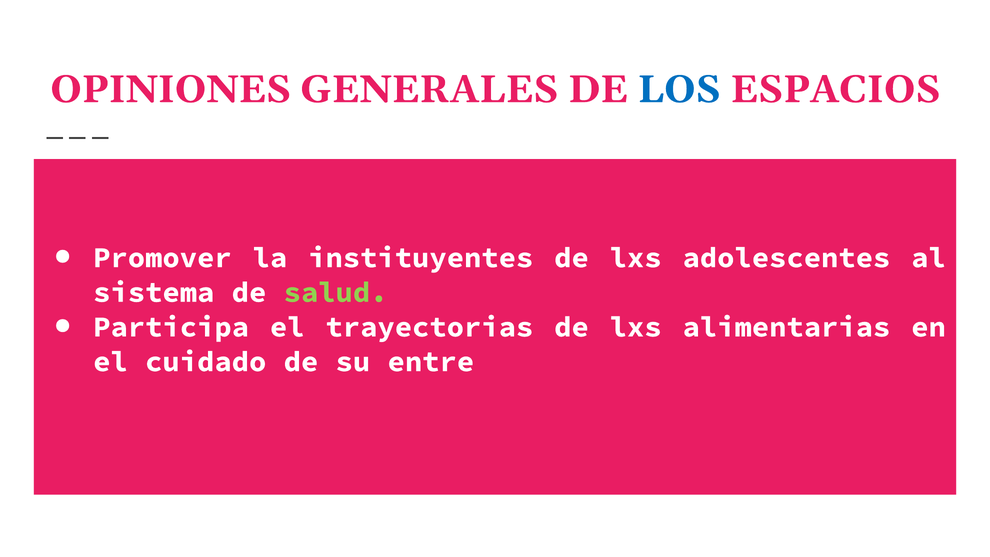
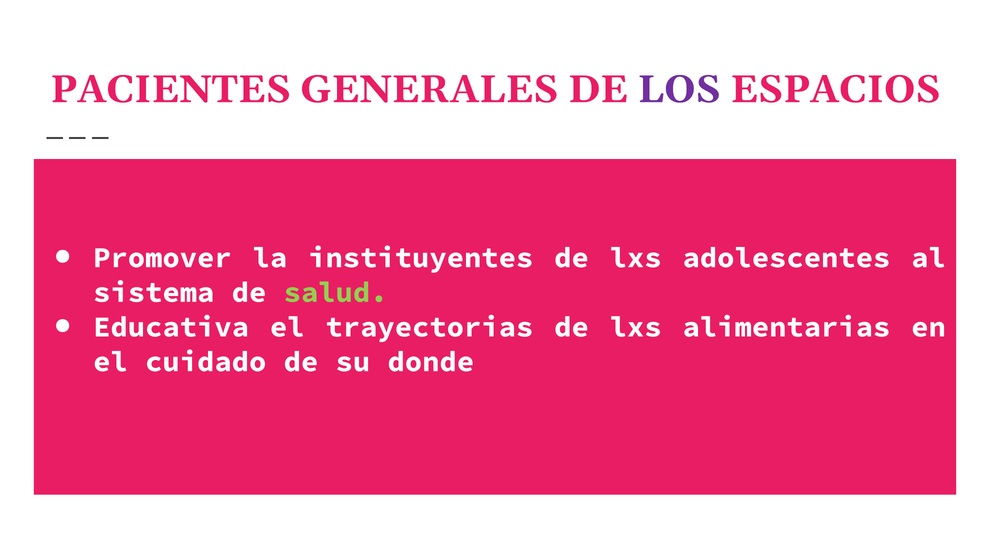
OPINIONES: OPINIONES -> PACIENTES
LOS colour: blue -> purple
Participa: Participa -> Educativa
entre: entre -> donde
